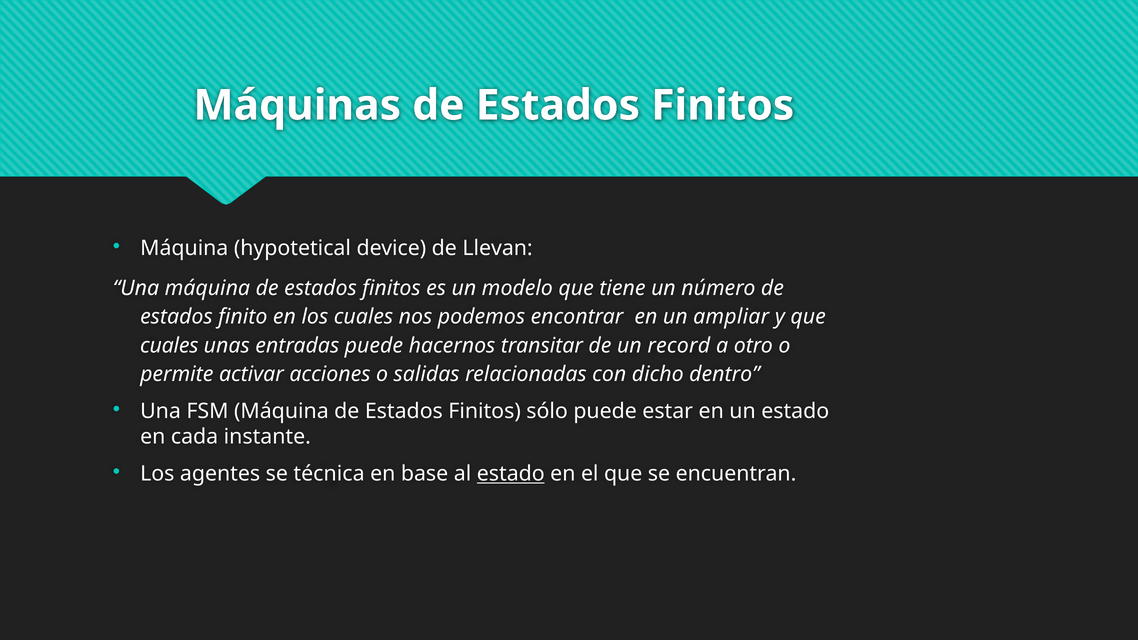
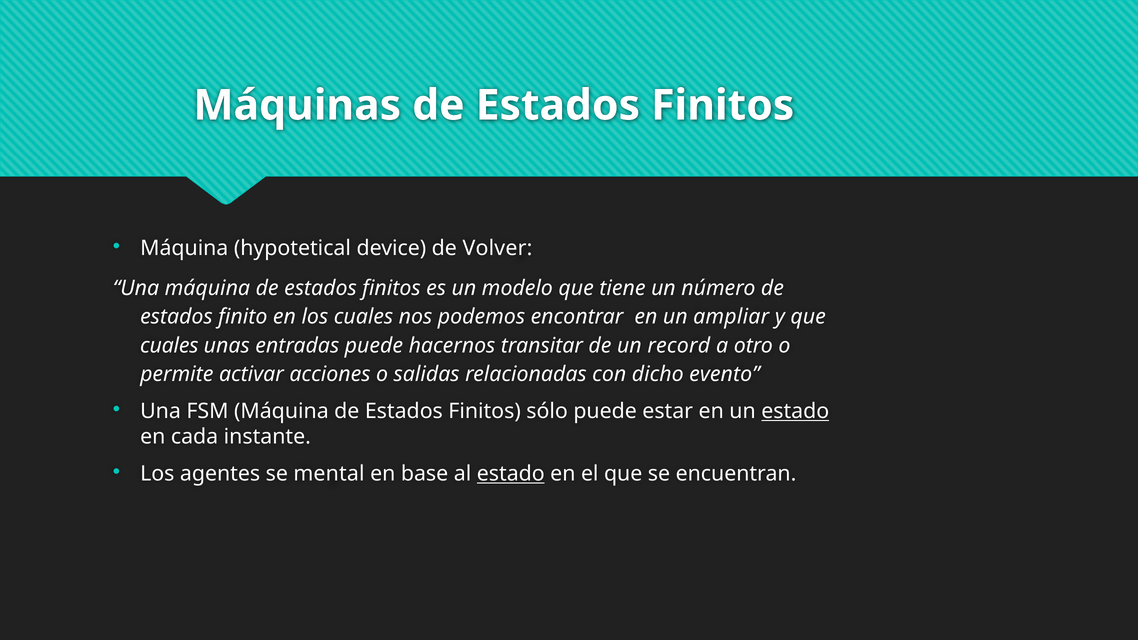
Llevan: Llevan -> Volver
dentro: dentro -> evento
estado at (795, 411) underline: none -> present
técnica: técnica -> mental
